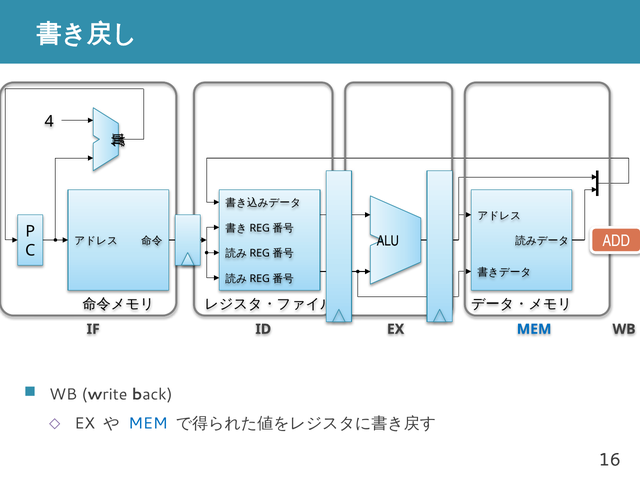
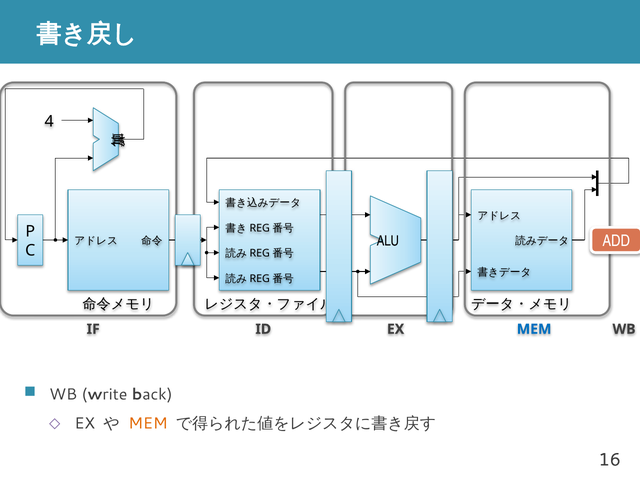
MEM at (148, 424) colour: blue -> orange
